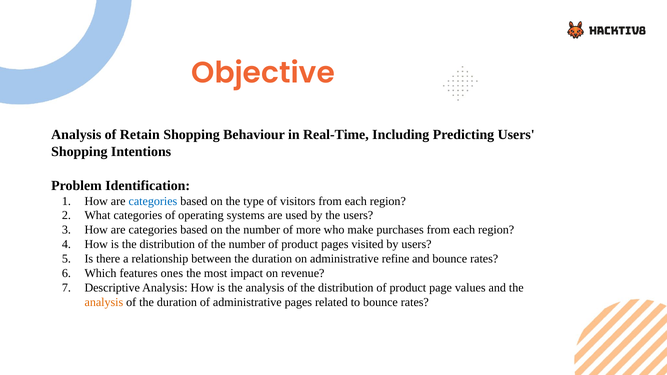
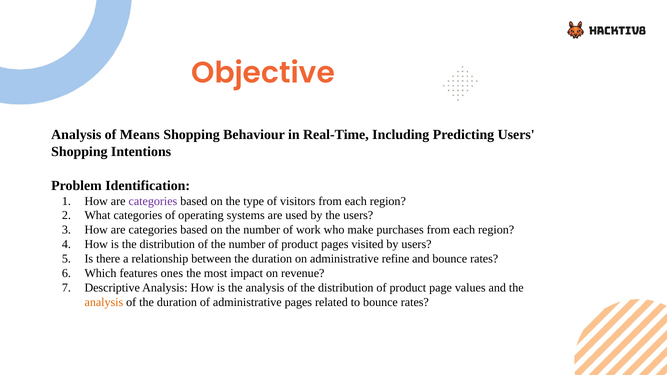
Retain: Retain -> Means
categories at (153, 201) colour: blue -> purple
more: more -> work
